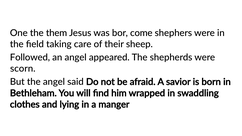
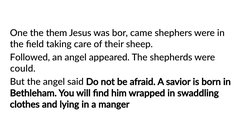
come: come -> came
scorn: scorn -> could
